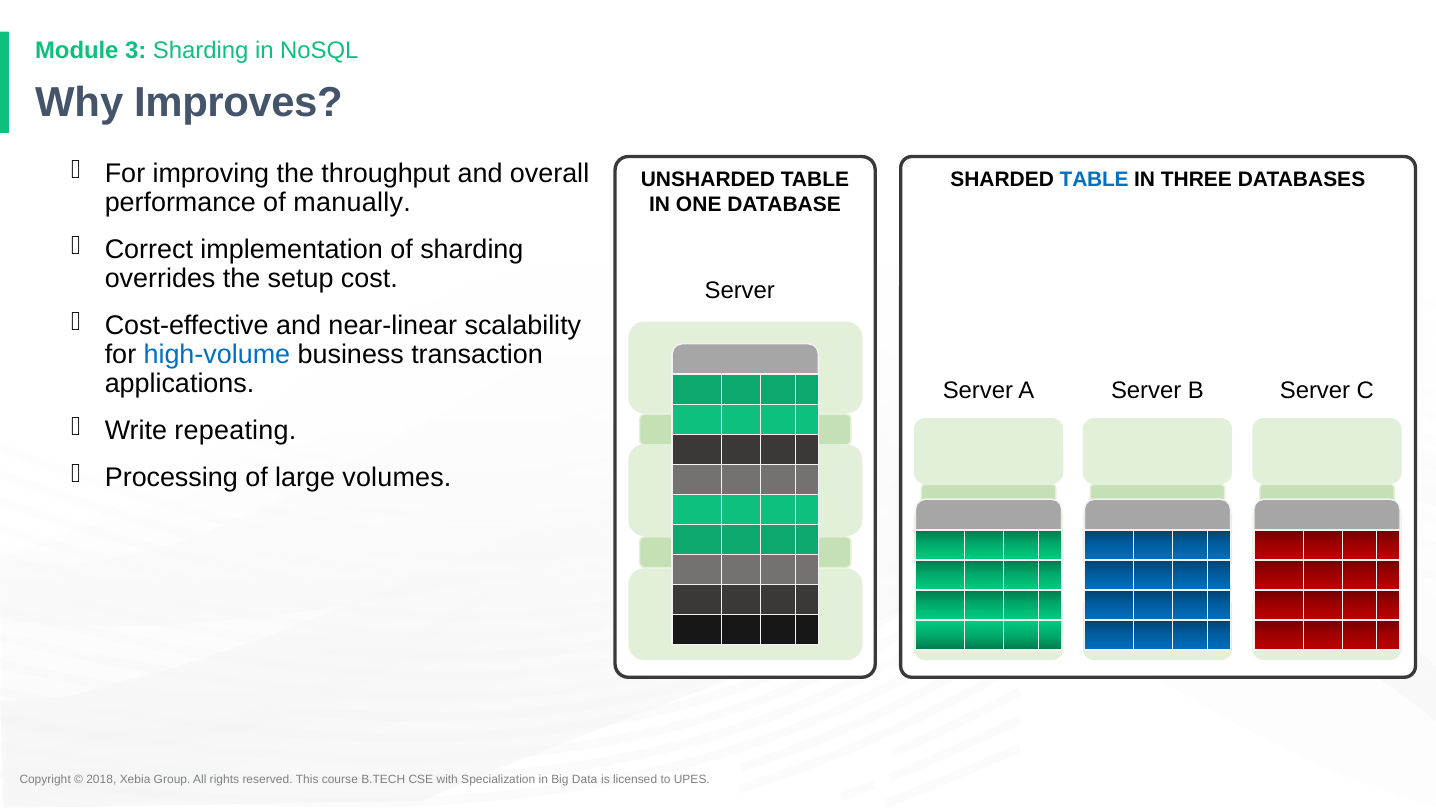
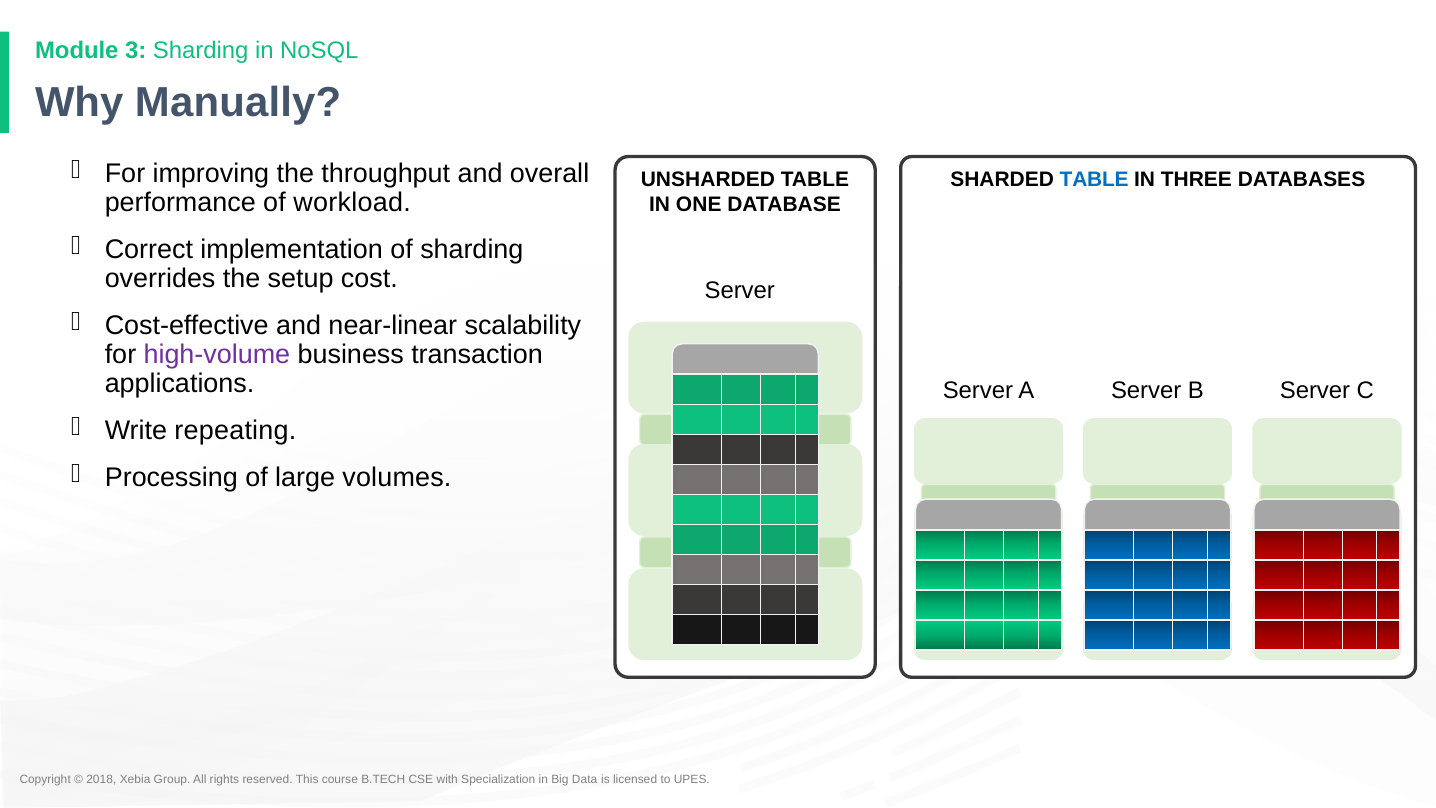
Improves: Improves -> Manually
manually: manually -> workload
high-volume colour: blue -> purple
